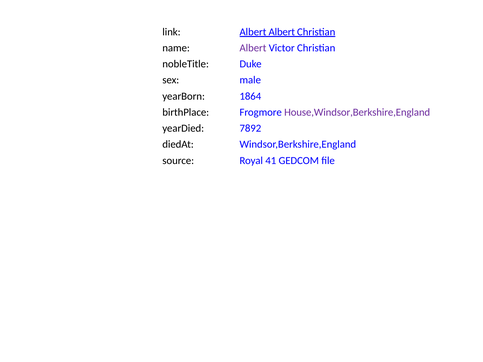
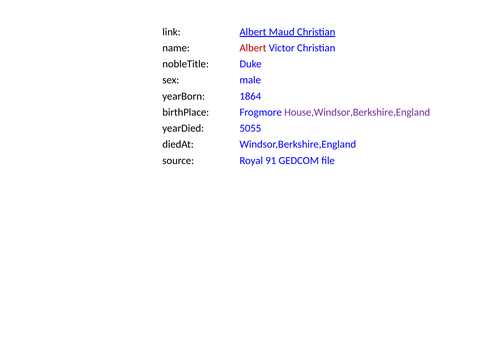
Albert Albert: Albert -> Maud
Albert at (253, 48) colour: purple -> red
7892: 7892 -> 5055
41: 41 -> 91
